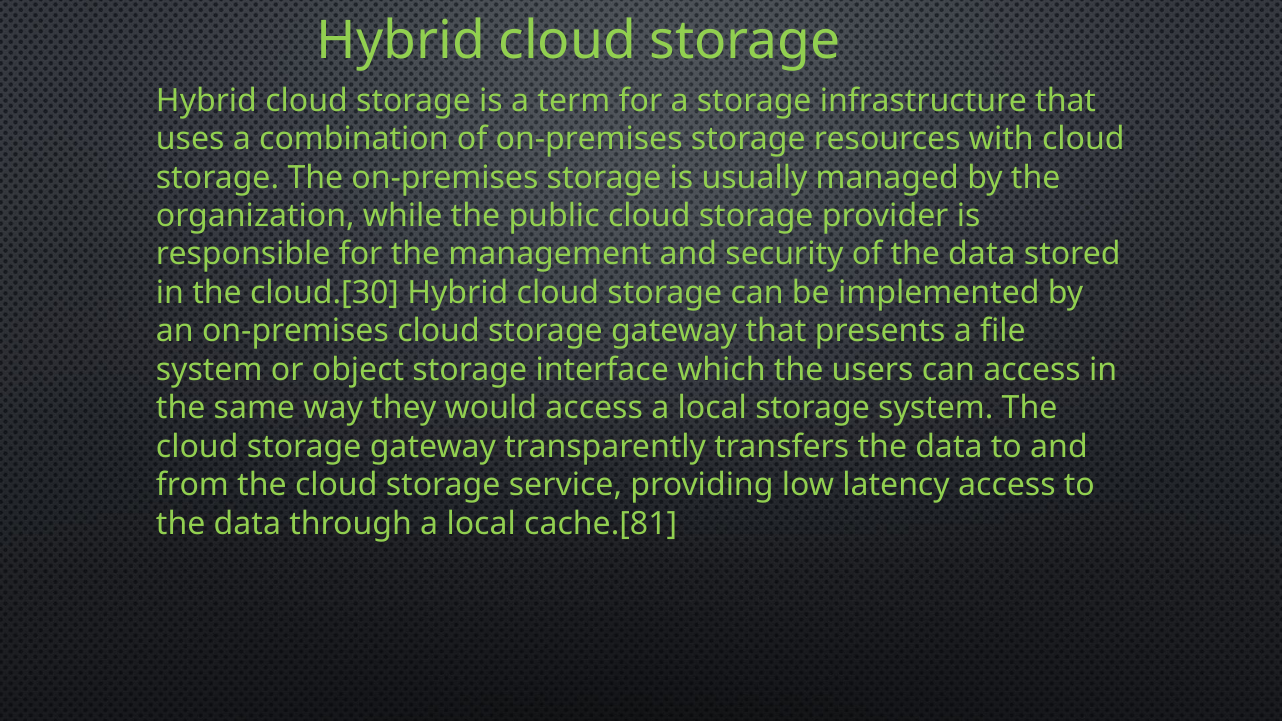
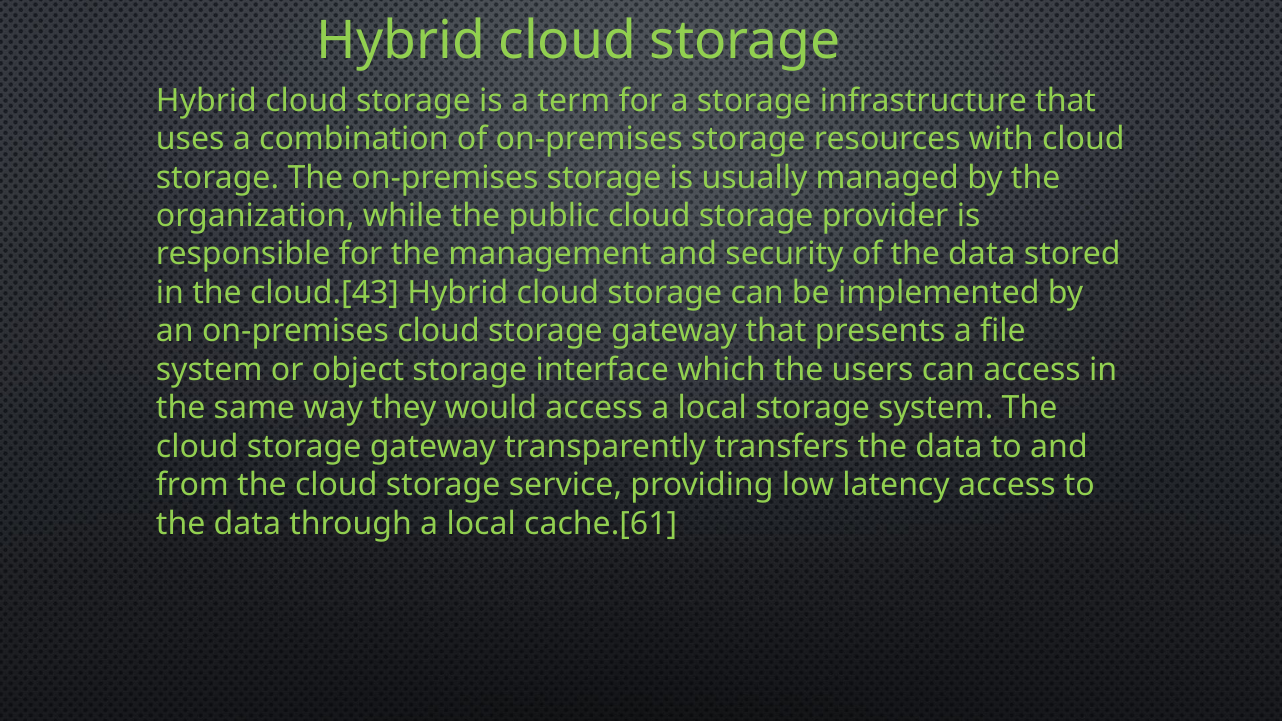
cloud.[30: cloud.[30 -> cloud.[43
cache.[81: cache.[81 -> cache.[61
